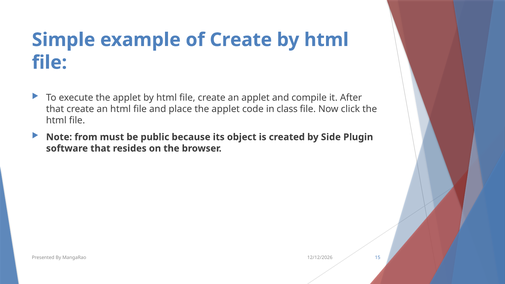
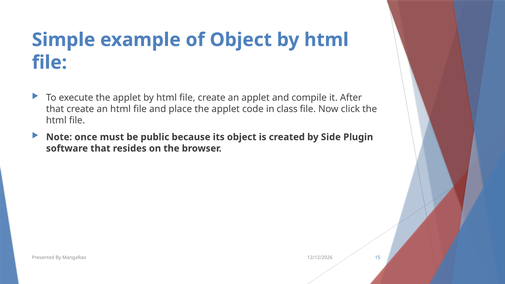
of Create: Create -> Object
from: from -> once
